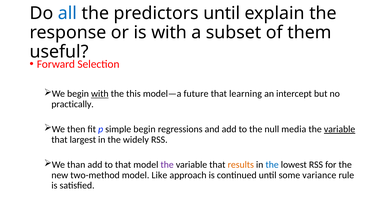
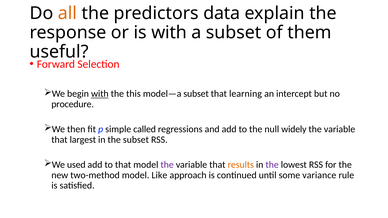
all colour: blue -> orange
predictors until: until -> data
model—a future: future -> subset
practically: practically -> procedure
simple begin: begin -> called
media: media -> widely
variable at (340, 129) underline: present -> none
the widely: widely -> subset
than: than -> used
the at (272, 165) colour: blue -> purple
